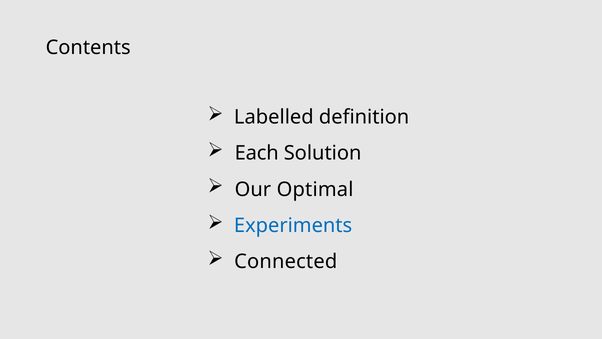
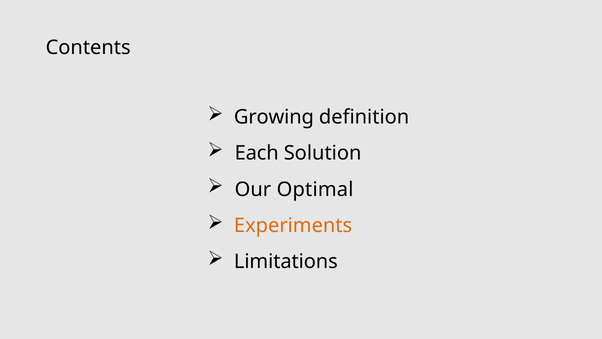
Labelled: Labelled -> Growing
Experiments colour: blue -> orange
Connected: Connected -> Limitations
